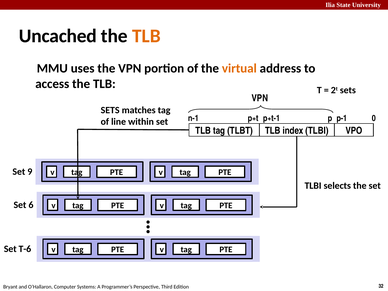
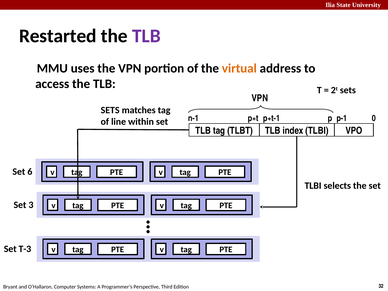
Uncached: Uncached -> Restarted
TLB at (146, 36) colour: orange -> purple
9: 9 -> 6
6: 6 -> 3
T-6: T-6 -> T-3
